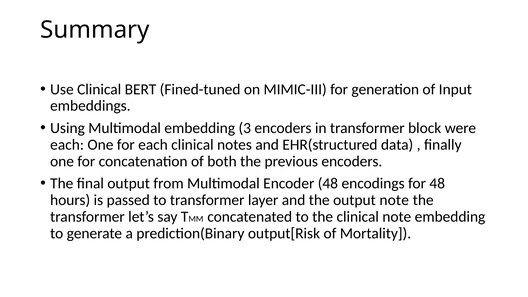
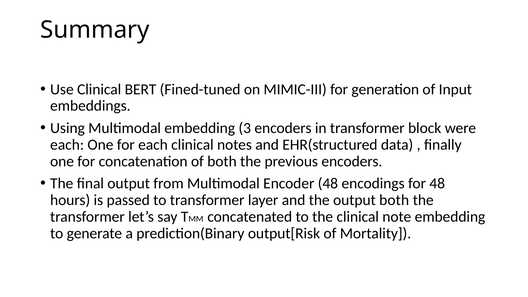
output note: note -> both
